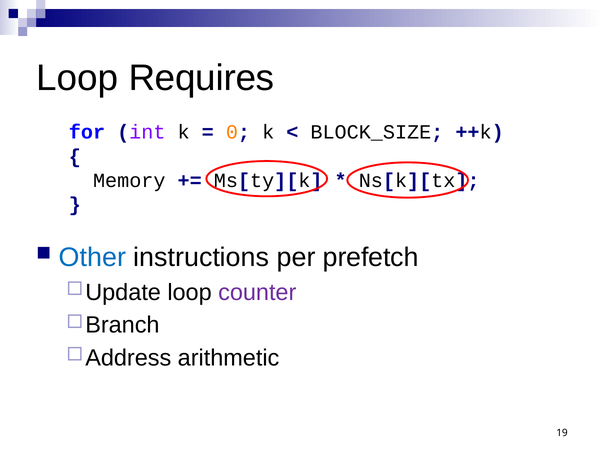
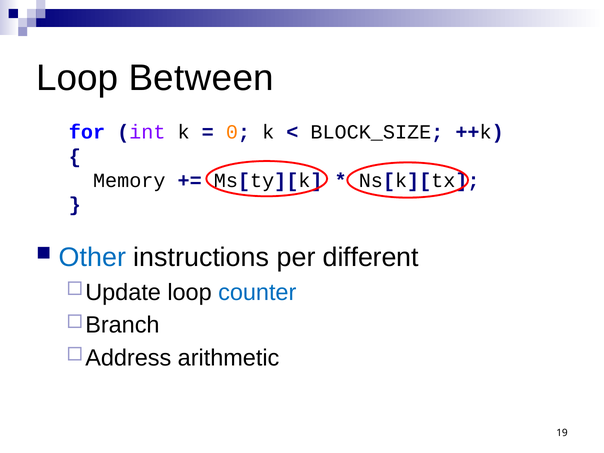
Requires: Requires -> Between
prefetch: prefetch -> different
counter colour: purple -> blue
